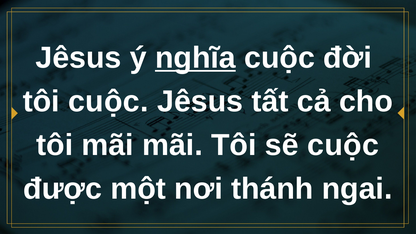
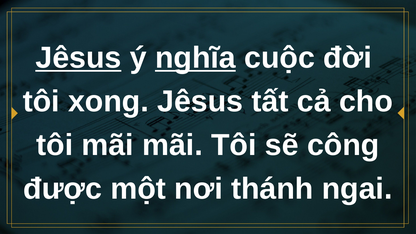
Jêsus at (78, 58) underline: none -> present
tôi cuộc: cuộc -> xong
sẽ cuộc: cuộc -> công
